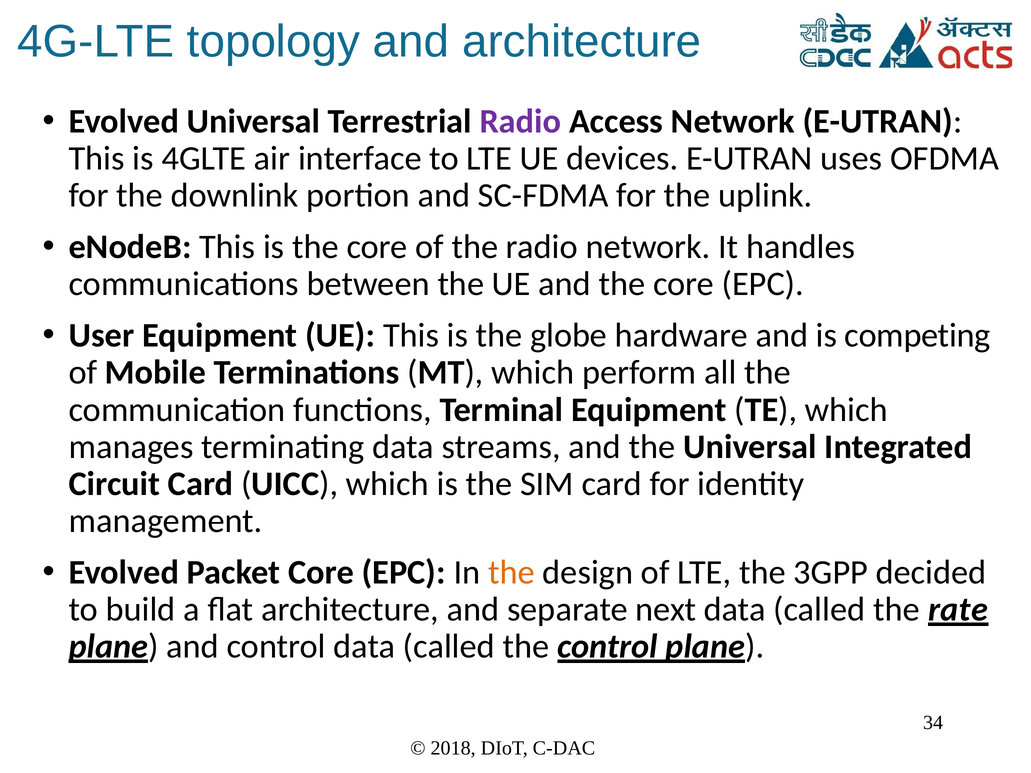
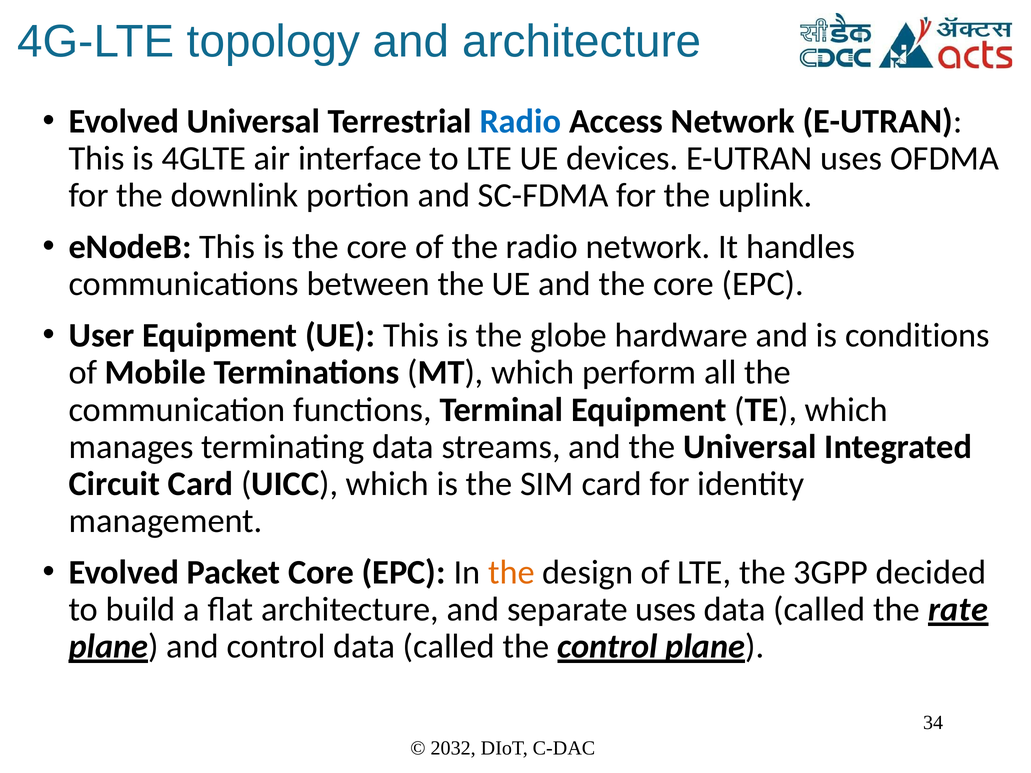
Radio at (520, 121) colour: purple -> blue
competing: competing -> conditions
separate next: next -> uses
2018: 2018 -> 2032
